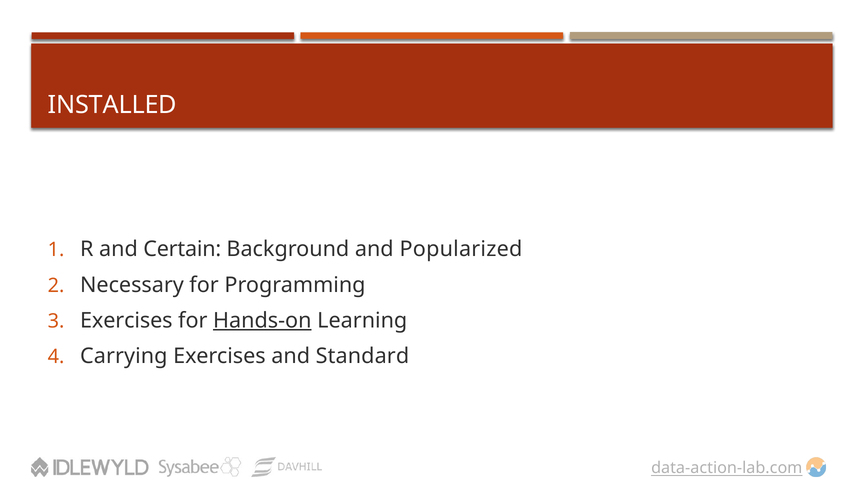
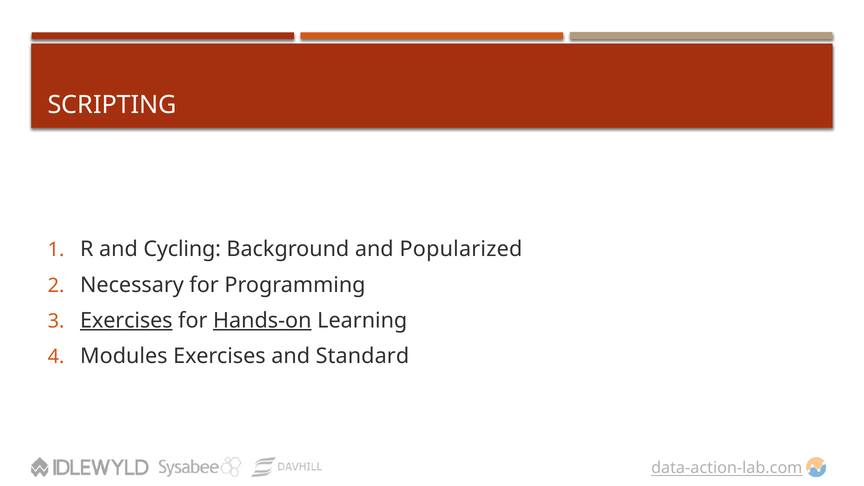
INSTALLED: INSTALLED -> SCRIPTING
Certain: Certain -> Cycling
Exercises at (126, 321) underline: none -> present
Carrying: Carrying -> Modules
